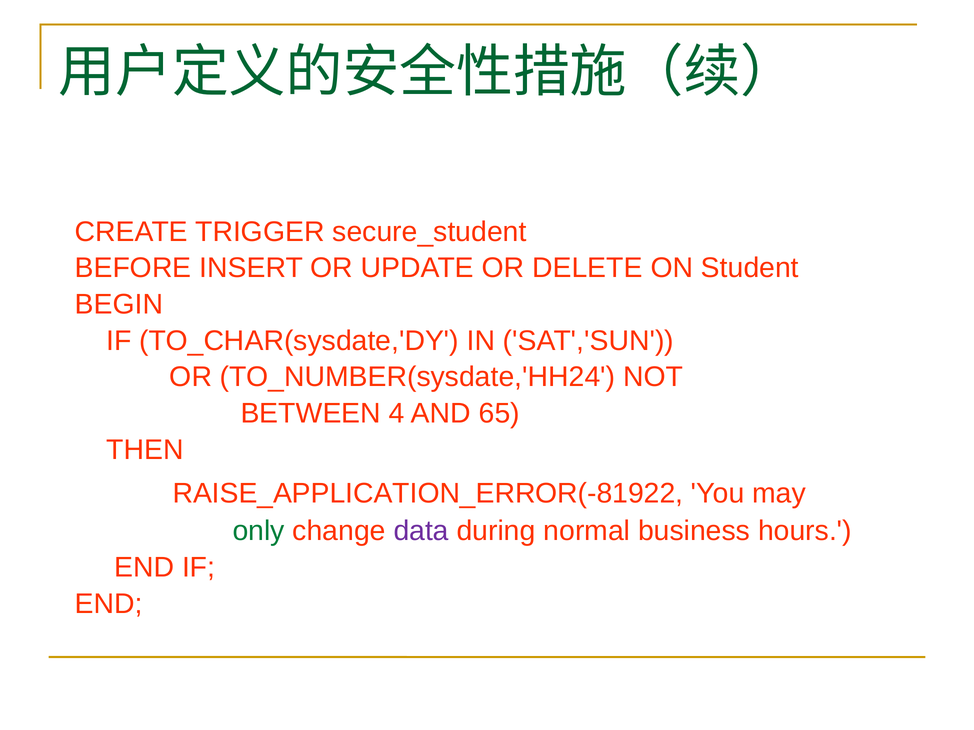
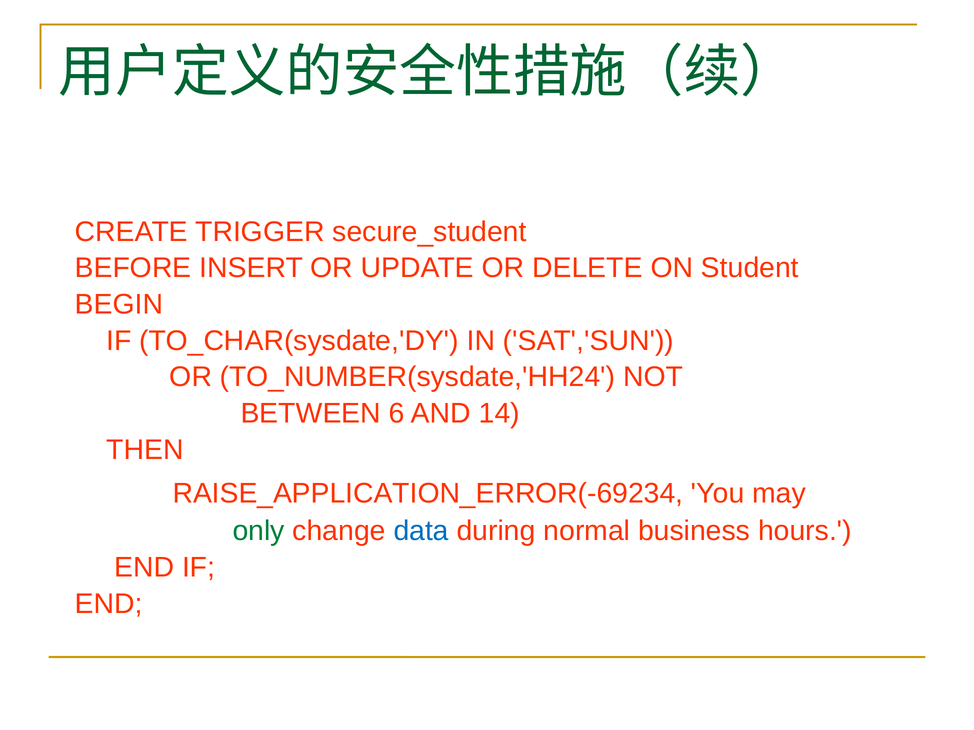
4: 4 -> 6
65: 65 -> 14
RAISE_APPLICATION_ERROR(-81922: RAISE_APPLICATION_ERROR(-81922 -> RAISE_APPLICATION_ERROR(-69234
data colour: purple -> blue
